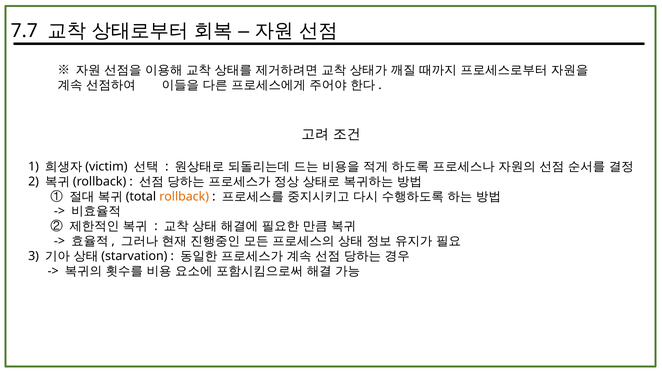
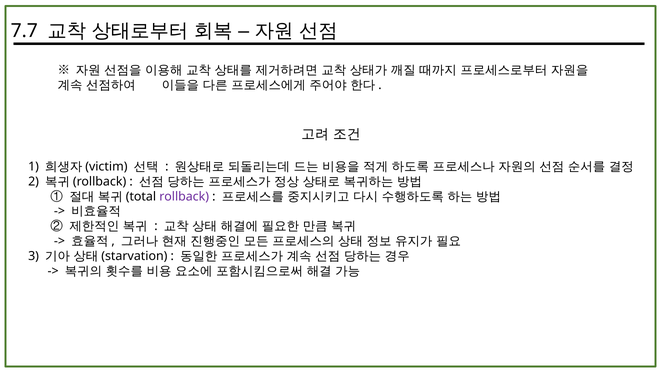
rollback colour: orange -> purple
